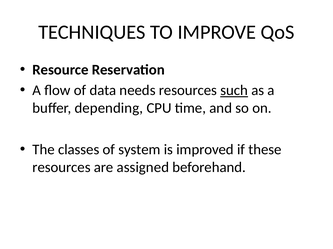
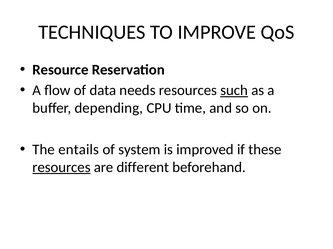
classes: classes -> entails
resources at (62, 168) underline: none -> present
assigned: assigned -> different
